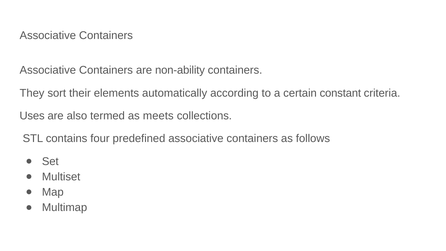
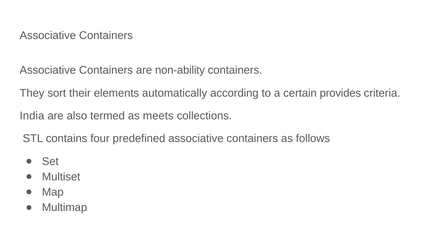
constant: constant -> provides
Uses: Uses -> India
